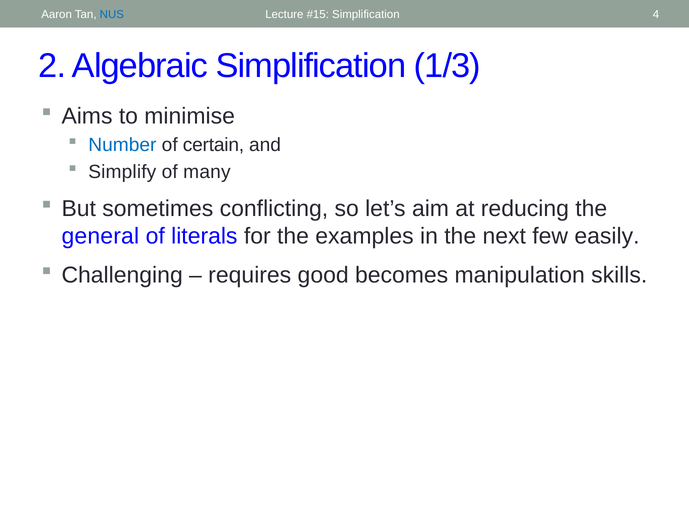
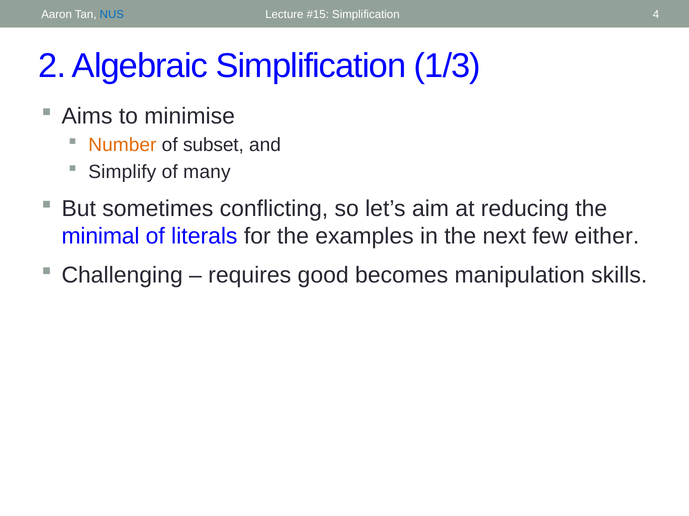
Number colour: blue -> orange
certain: certain -> subset
general: general -> minimal
easily: easily -> either
